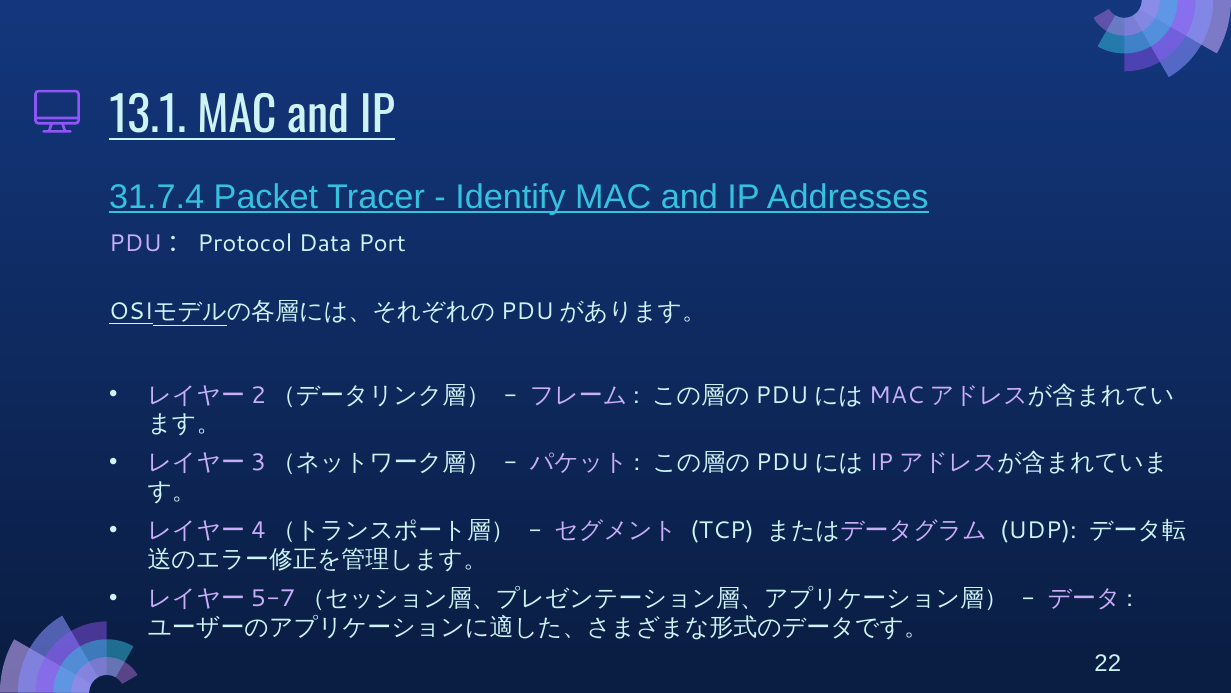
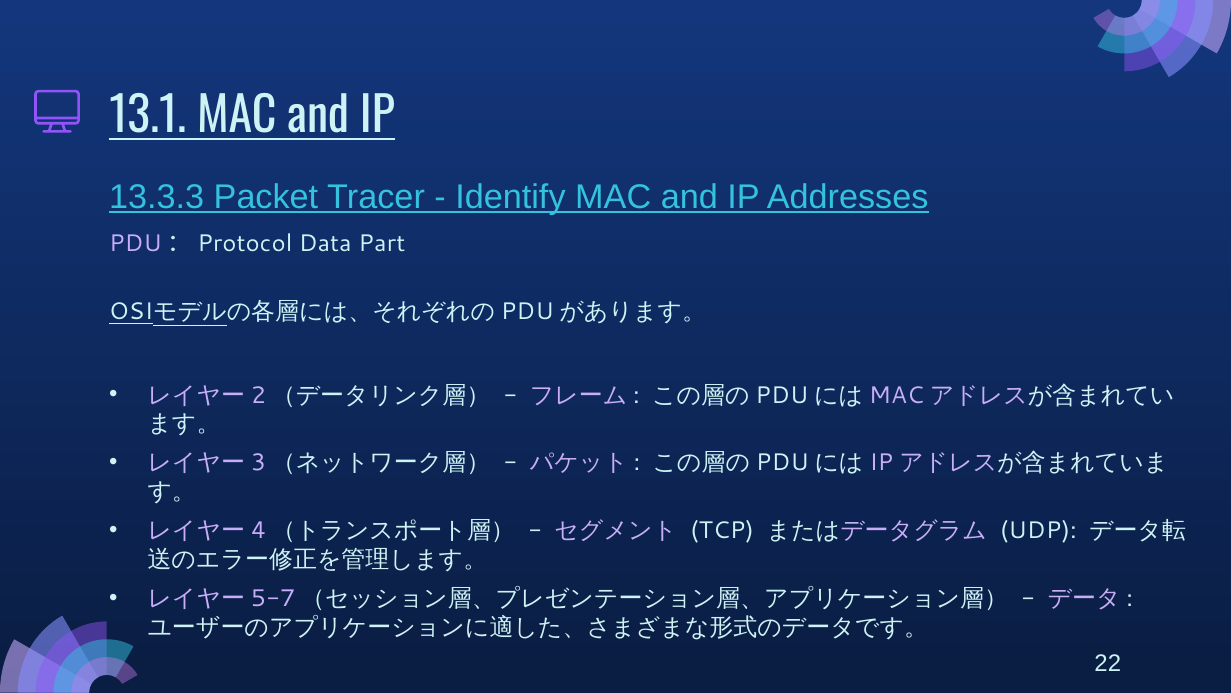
31.7.4: 31.7.4 -> 13.3.3
Port: Port -> Part
